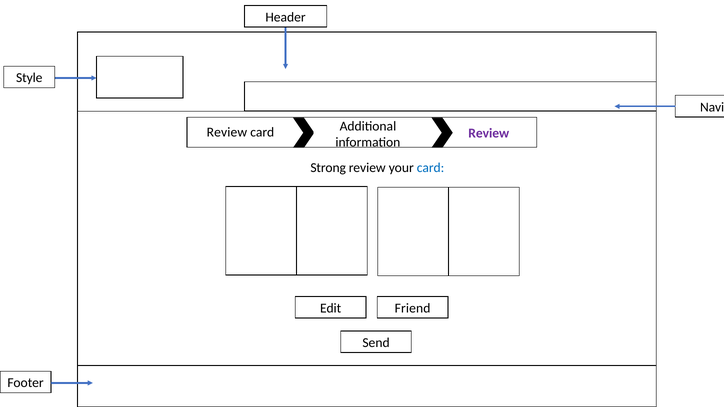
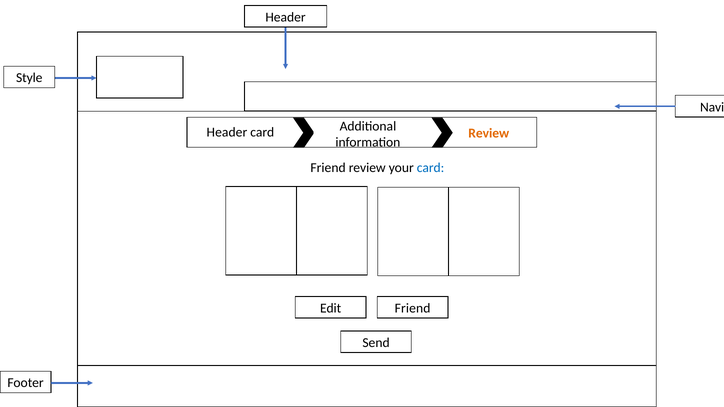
Review at (227, 132): Review -> Header
Review at (489, 133) colour: purple -> orange
Strong at (328, 168): Strong -> Friend
